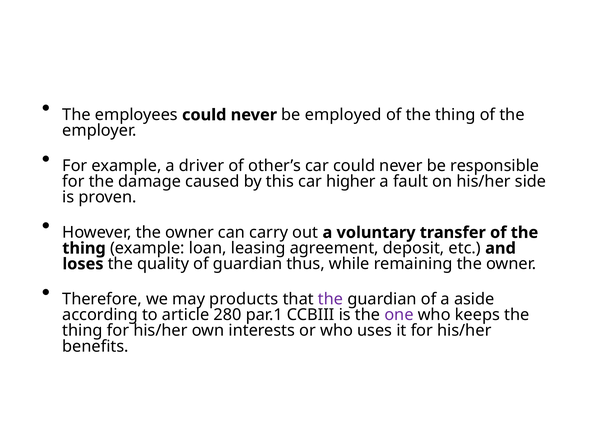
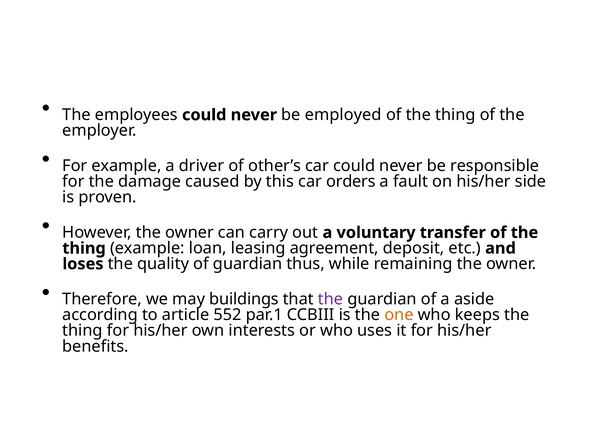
higher: higher -> orders
products: products -> buildings
280: 280 -> 552
one colour: purple -> orange
